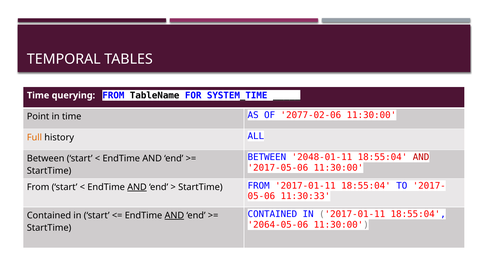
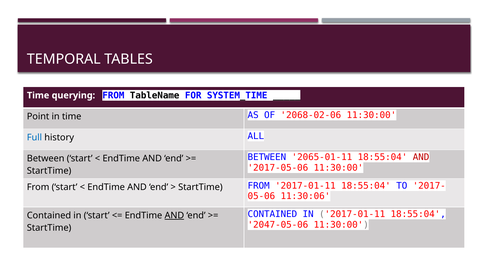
2077-02-06: 2077-02-06 -> 2068-02-06
Full colour: orange -> blue
2048-01-11: 2048-01-11 -> 2065-01-11
AND at (137, 187) underline: present -> none
11:30:33: 11:30:33 -> 11:30:06
2064-05-06: 2064-05-06 -> 2047-05-06
